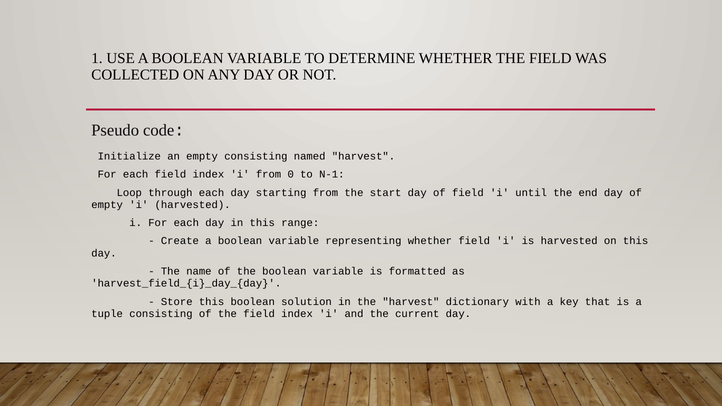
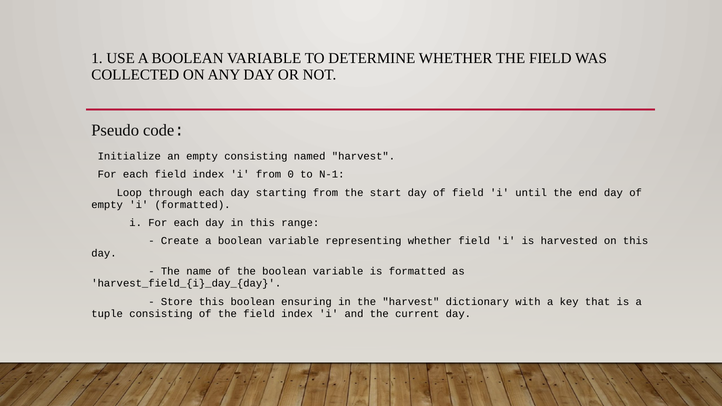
i harvested: harvested -> formatted
solution: solution -> ensuring
